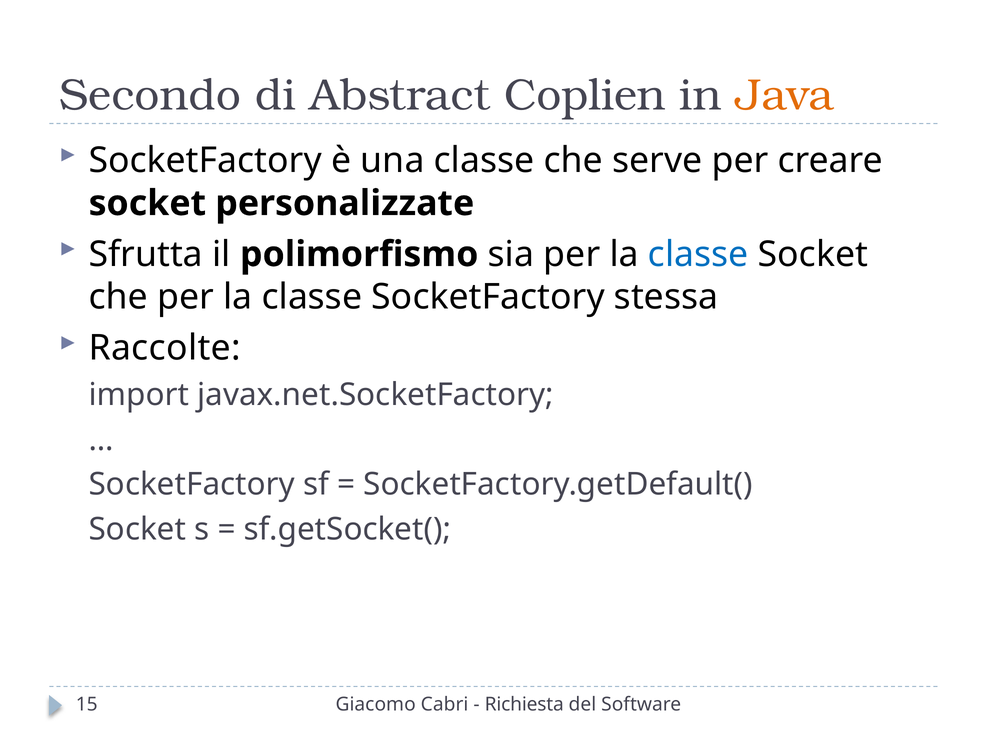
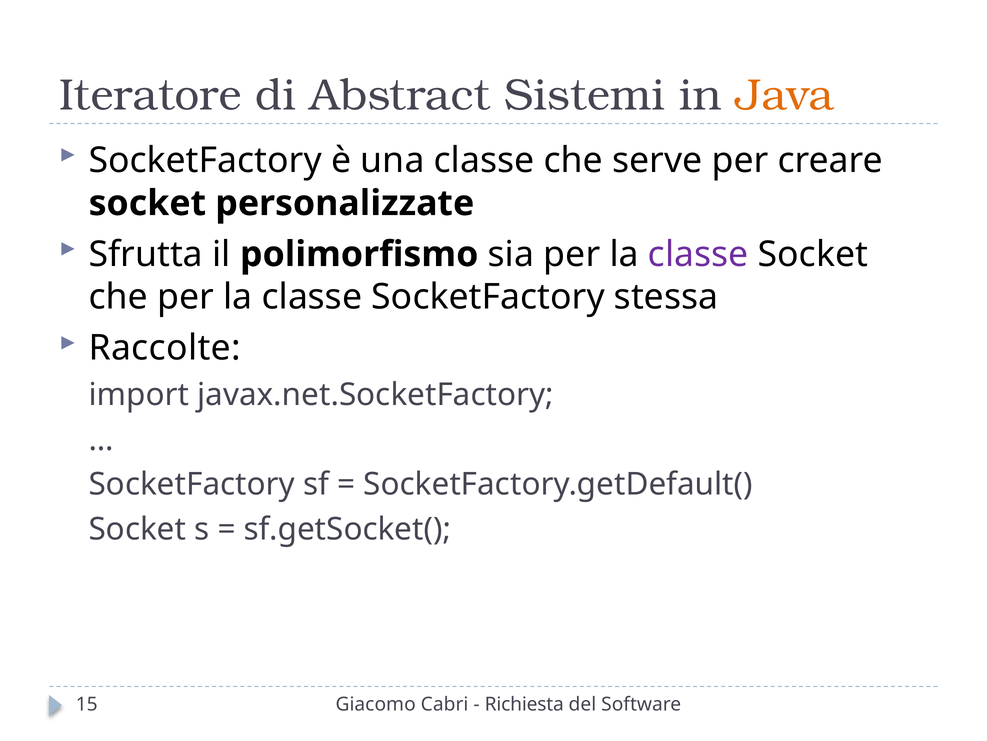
Secondo: Secondo -> Iteratore
Coplien: Coplien -> Sistemi
classe at (698, 254) colour: blue -> purple
